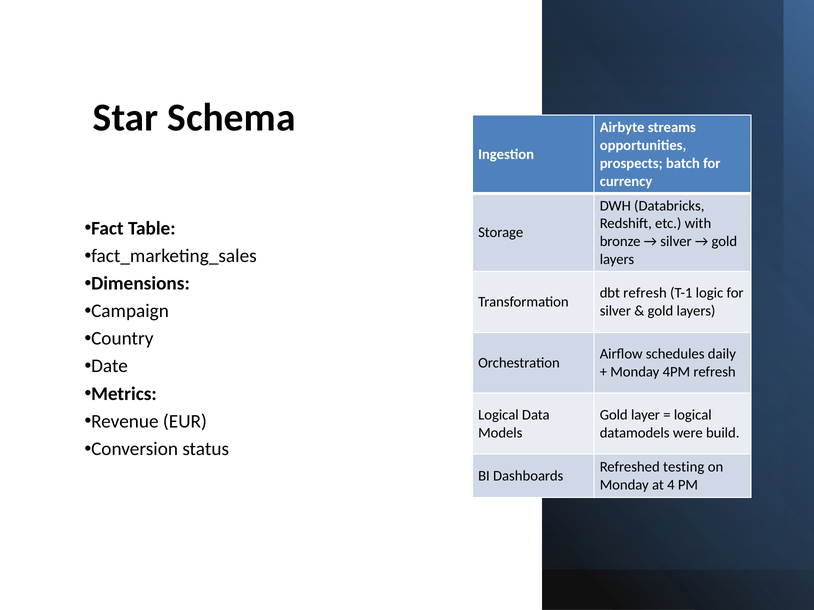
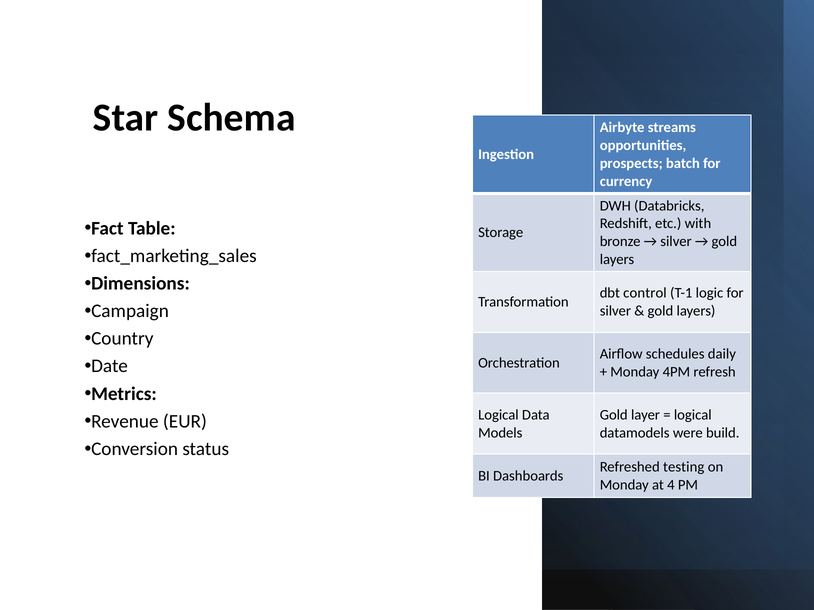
dbt refresh: refresh -> control
